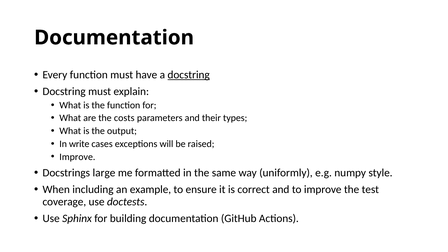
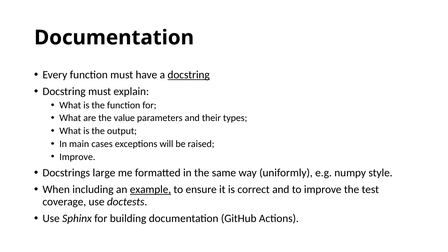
costs: costs -> value
write: write -> main
example underline: none -> present
